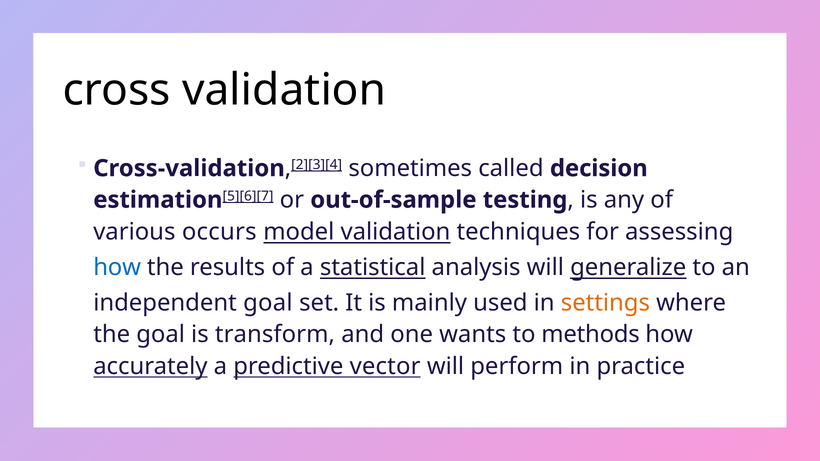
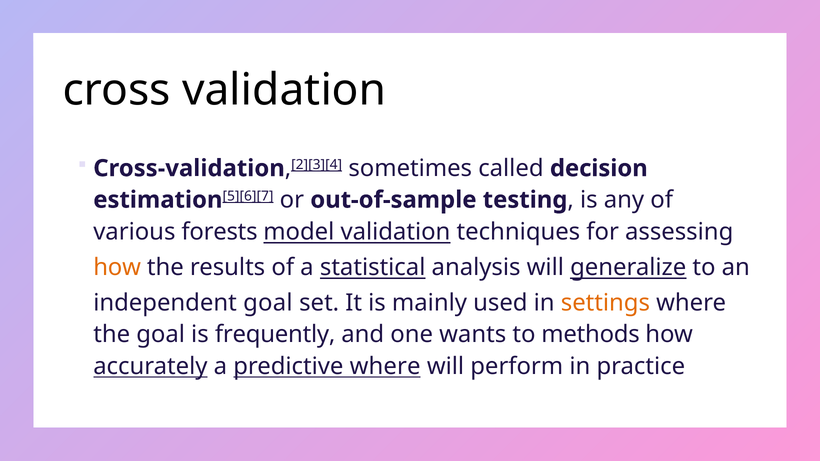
occurs: occurs -> forests
how at (117, 268) colour: blue -> orange
transform: transform -> frequently
predictive vector: vector -> where
